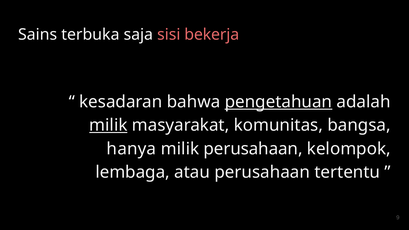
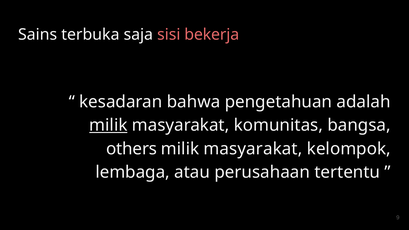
pengetahuan underline: present -> none
hanya: hanya -> others
perusahaan at (253, 149): perusahaan -> masyarakat
